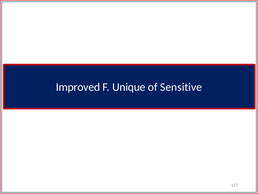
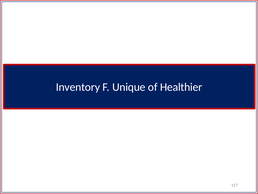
Improved: Improved -> Inventory
Sensitive: Sensitive -> Healthier
